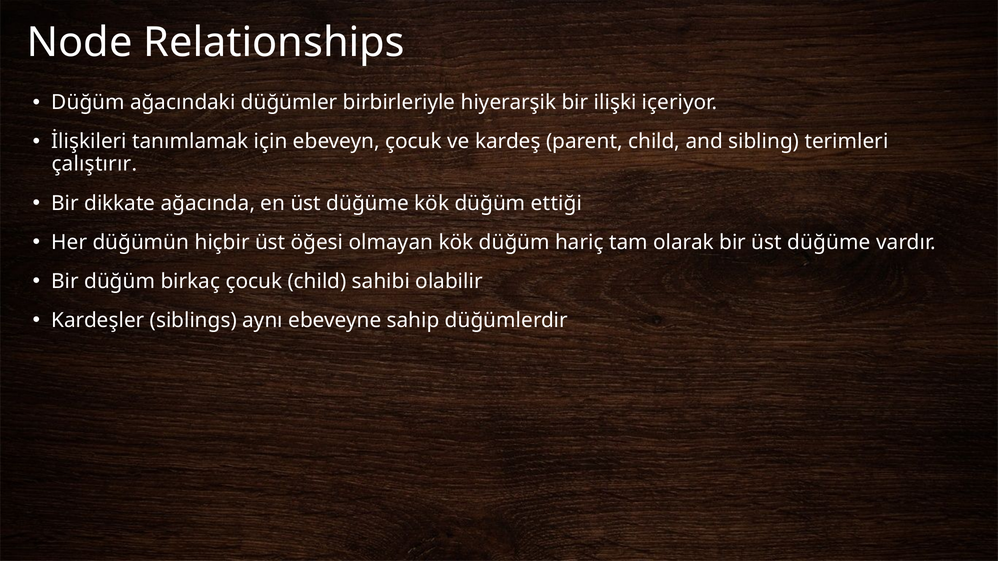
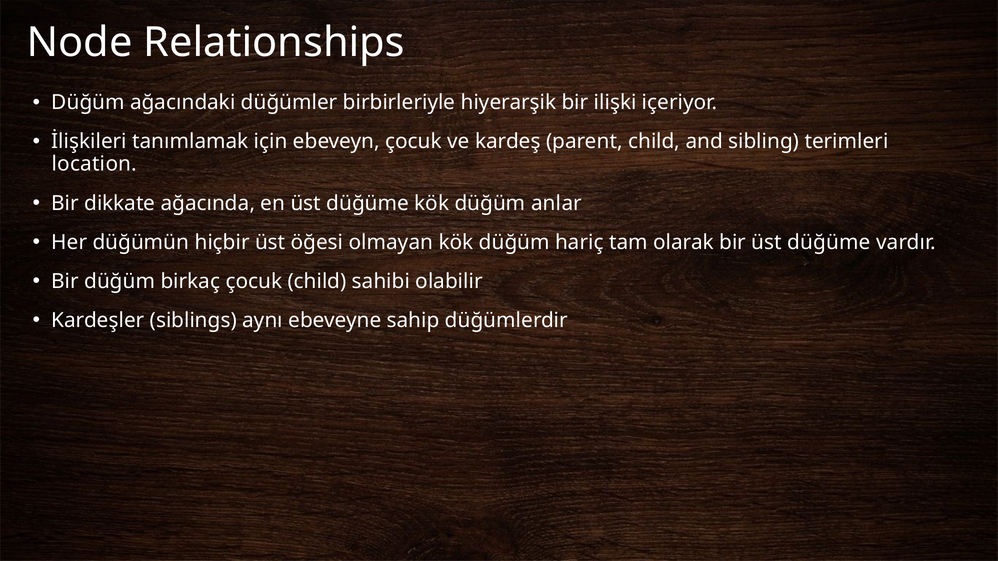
çalıştırır: çalıştırır -> location
ettiği: ettiği -> anlar
